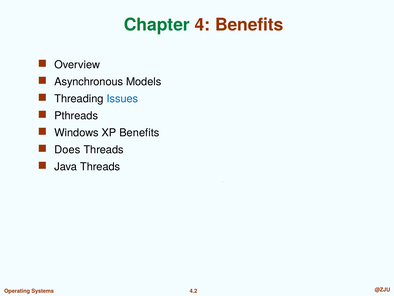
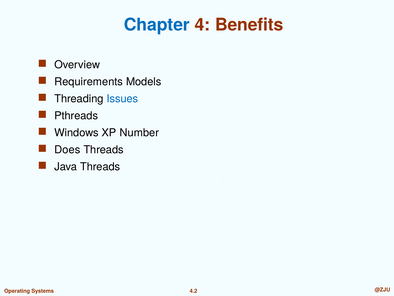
Chapter colour: green -> blue
Asynchronous: Asynchronous -> Requirements
XP Benefits: Benefits -> Number
